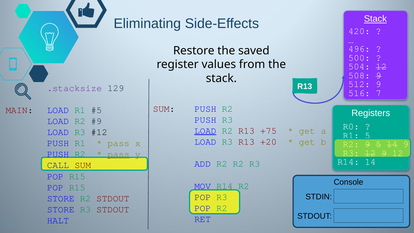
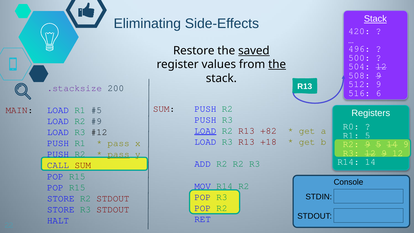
saved underline: none -> present
the at (277, 64) underline: none -> present
129: 129 -> 200
7: 7 -> 6
+75: +75 -> +82
+20: +20 -> +18
